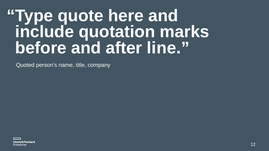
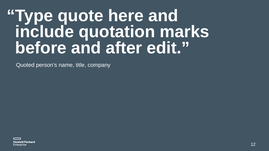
line: line -> edit
